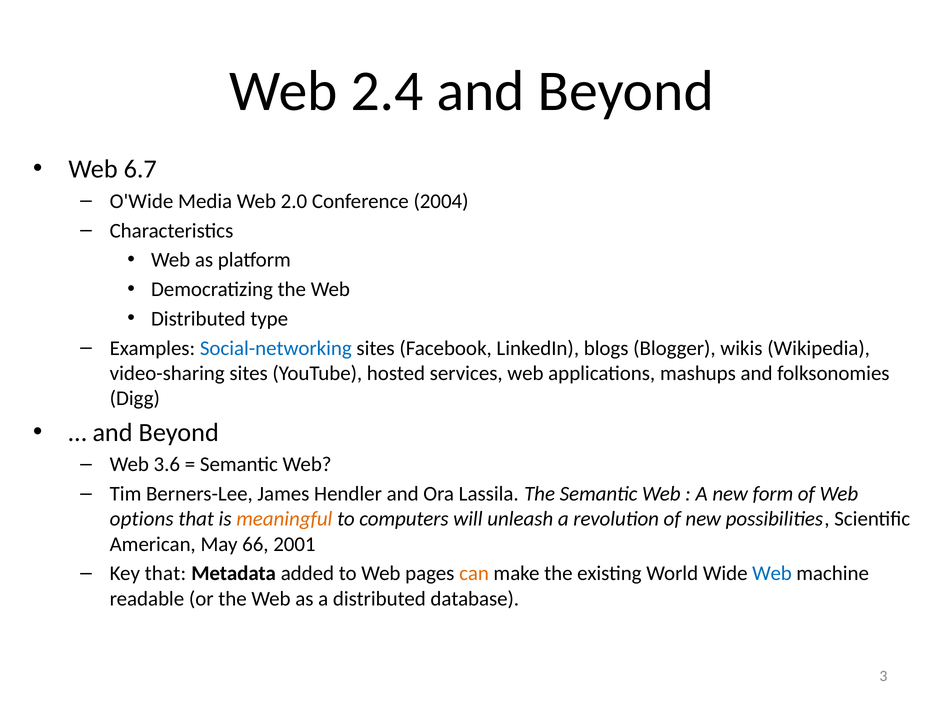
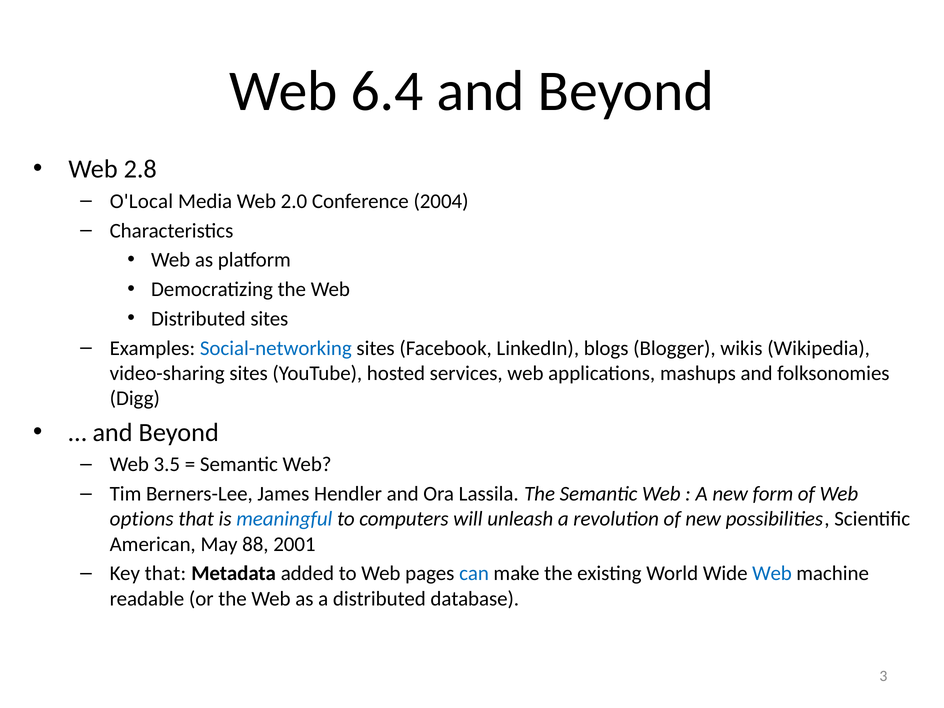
2.4: 2.4 -> 6.4
6.7: 6.7 -> 2.8
O'Wide: O'Wide -> O'Local
Distributed type: type -> sites
3.6: 3.6 -> 3.5
meaningful colour: orange -> blue
66: 66 -> 88
can colour: orange -> blue
